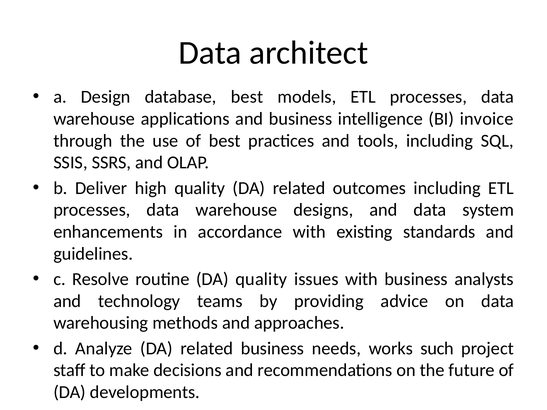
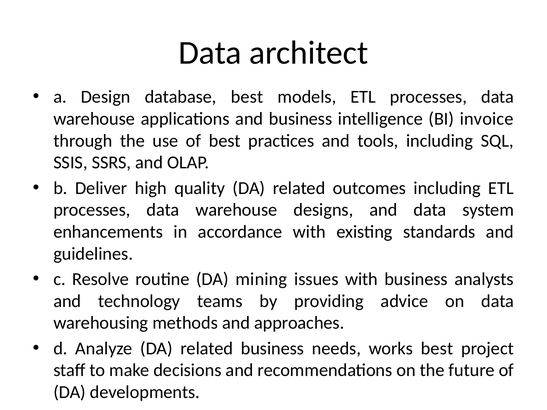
DA quality: quality -> mining
works such: such -> best
